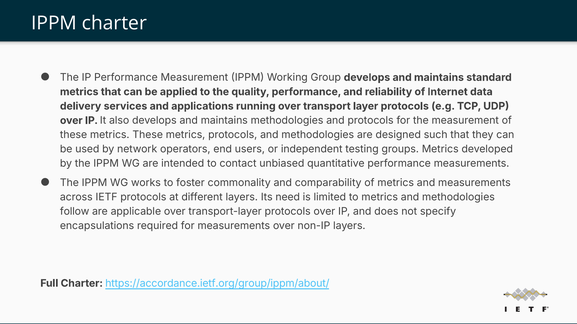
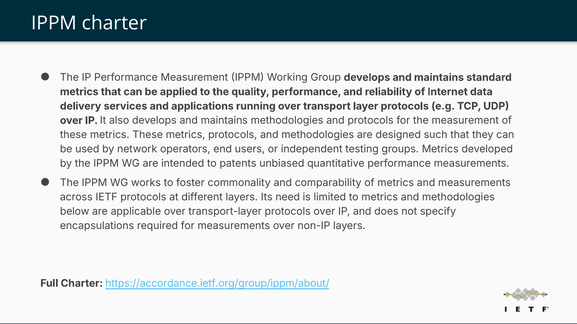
contact: contact -> patents
follow: follow -> below
